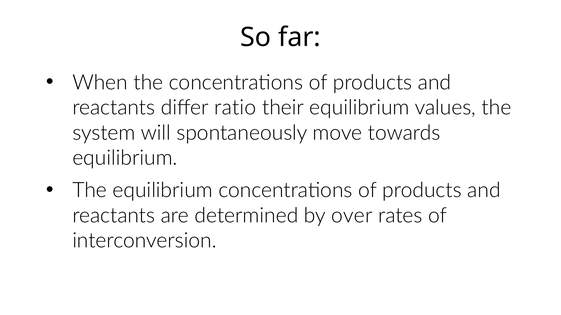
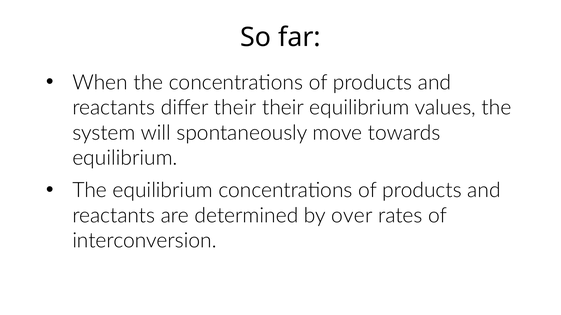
differ ratio: ratio -> their
